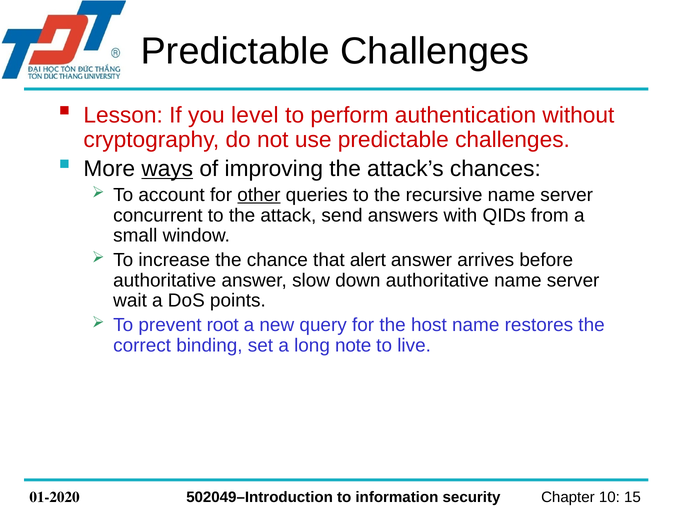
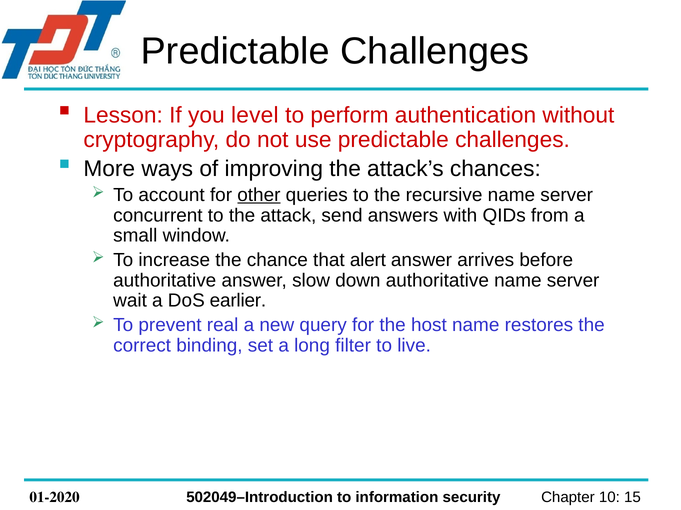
ways underline: present -> none
points: points -> earlier
root: root -> real
note: note -> filter
